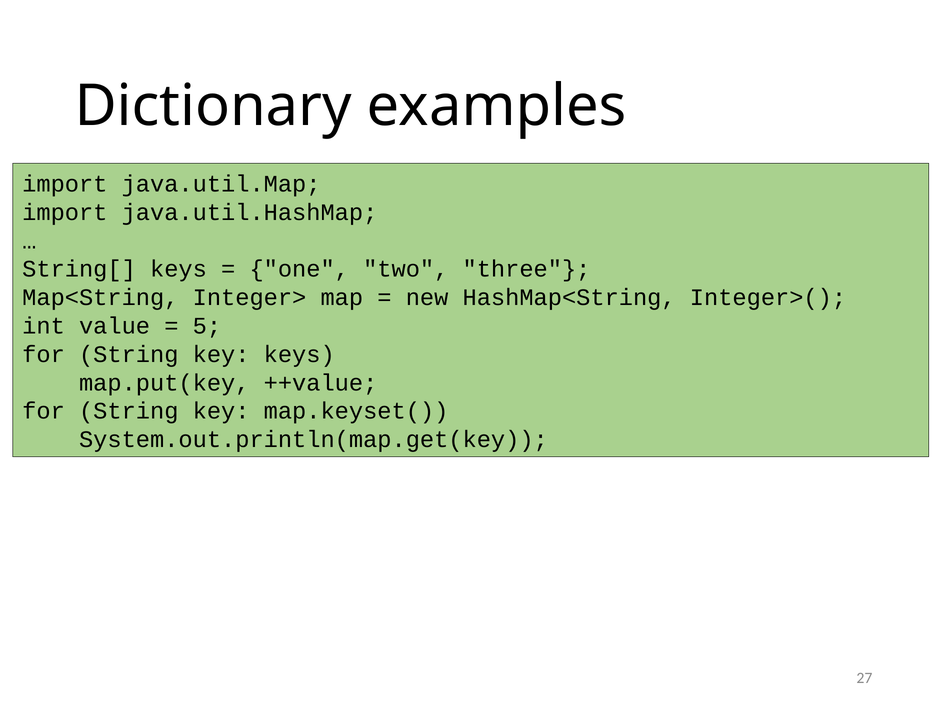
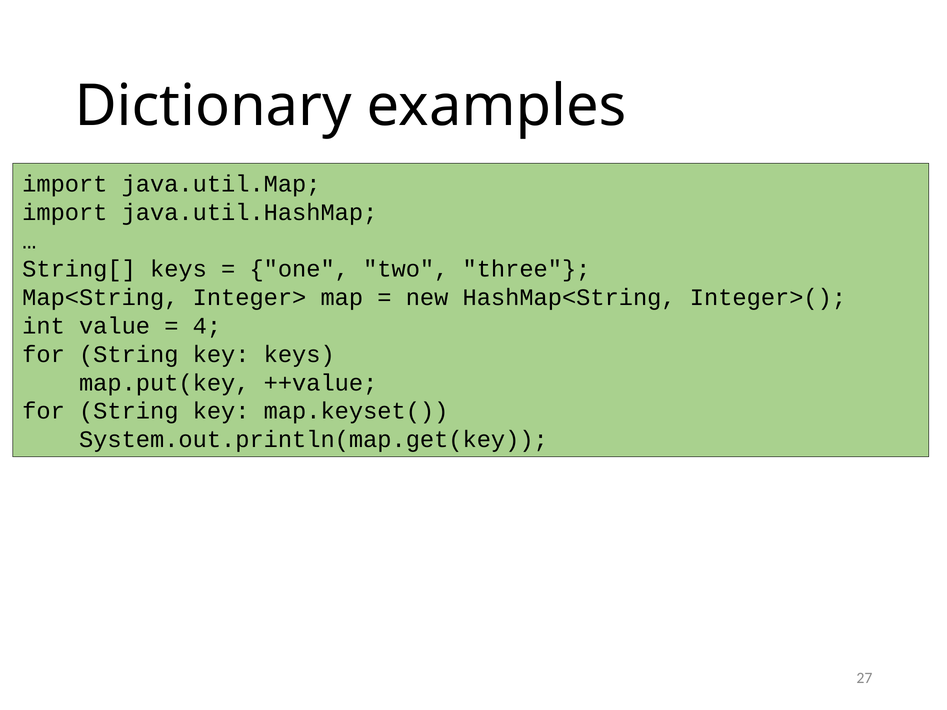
5: 5 -> 4
